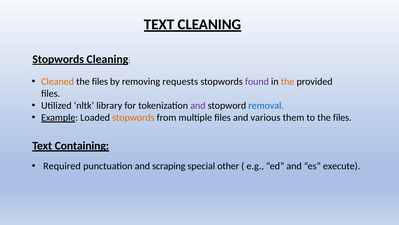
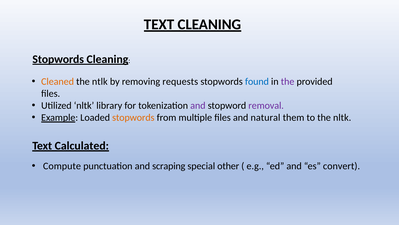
files at (100, 81): files -> ntlk
found colour: purple -> blue
the at (288, 81) colour: orange -> purple
removal colour: blue -> purple
various: various -> natural
to the files: files -> nltk
Containing: Containing -> Calculated
Required: Required -> Compute
execute: execute -> convert
